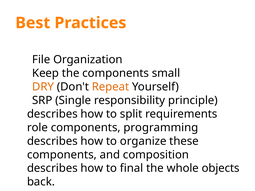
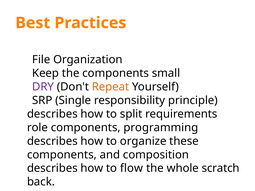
DRY colour: orange -> purple
final: final -> flow
objects: objects -> scratch
